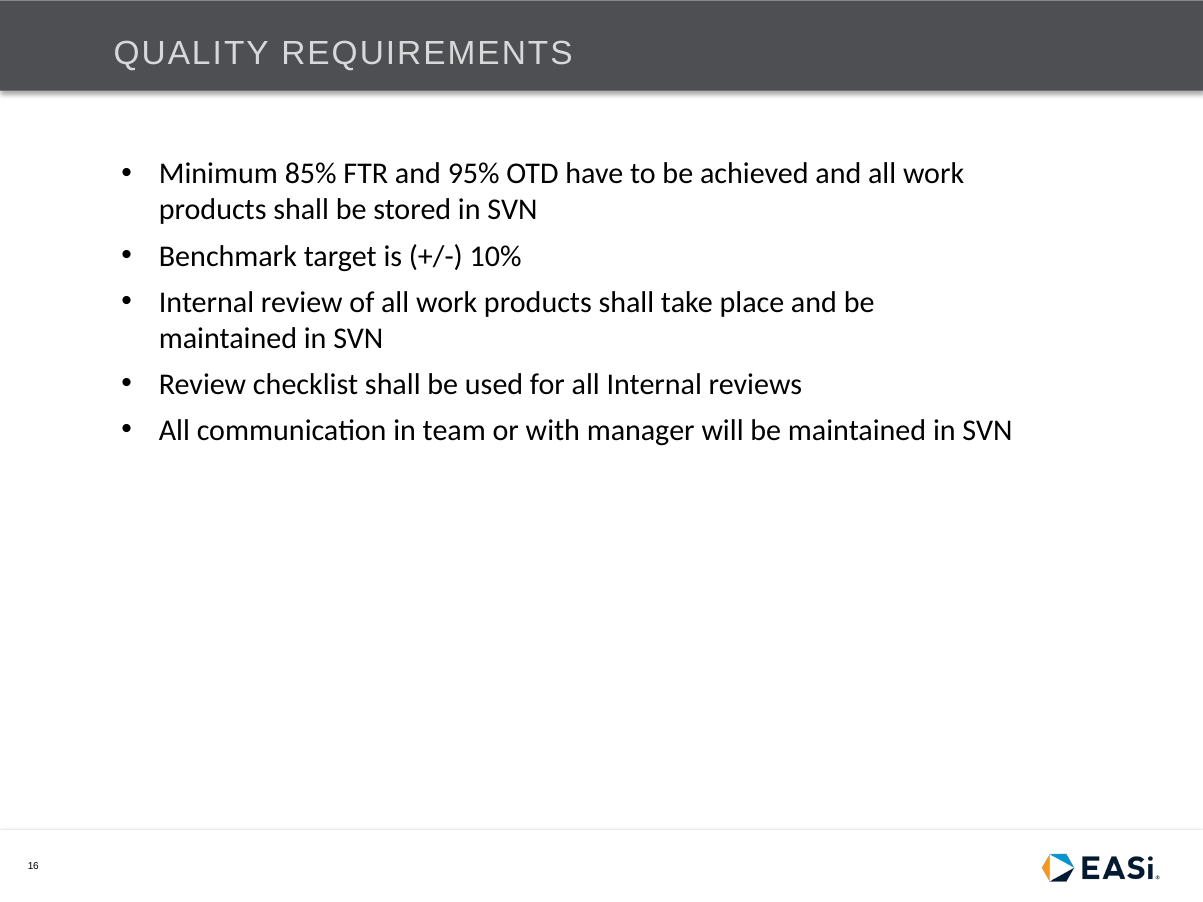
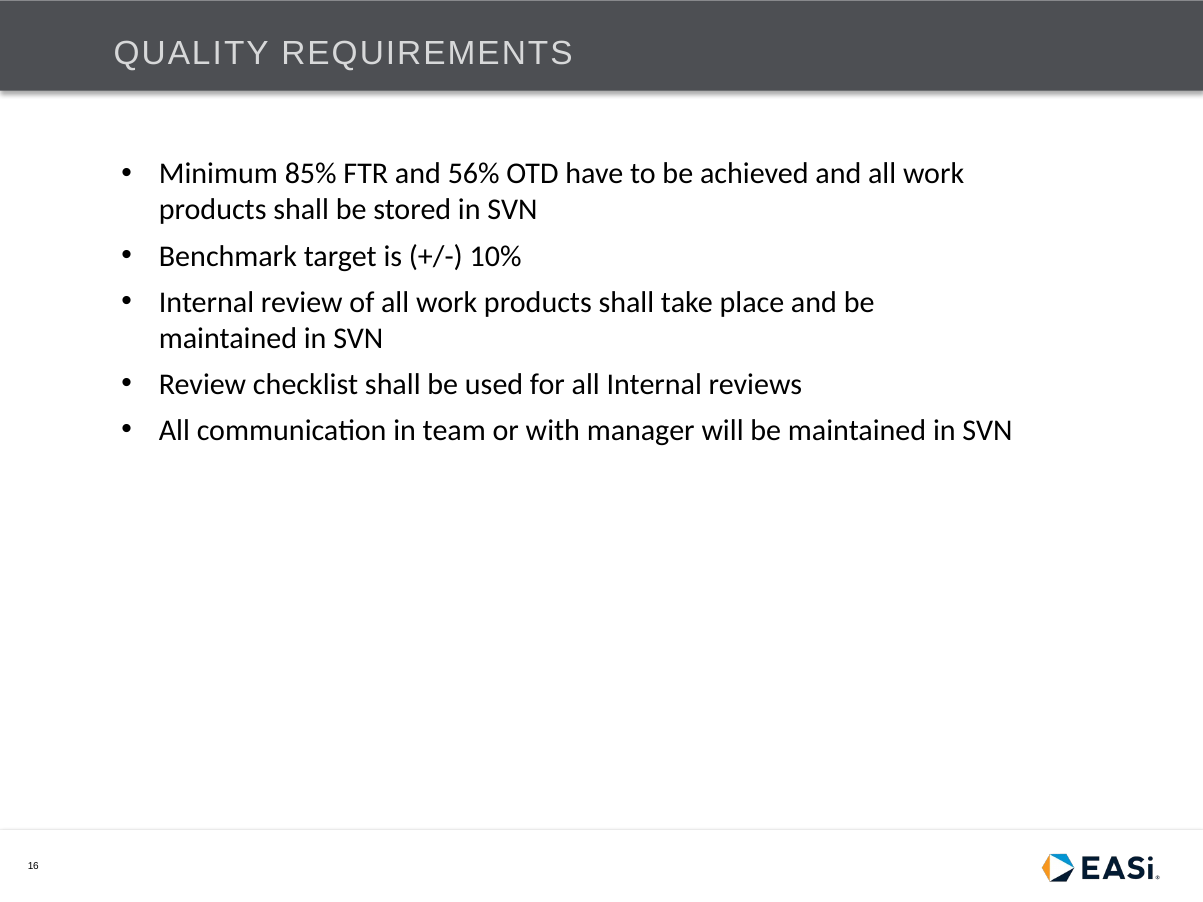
95%: 95% -> 56%
